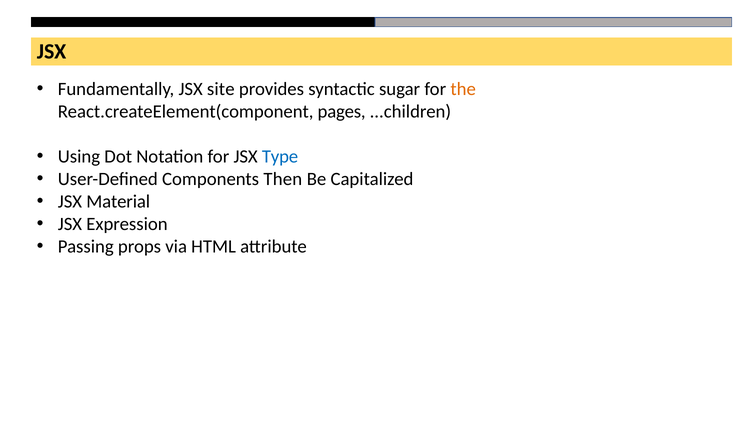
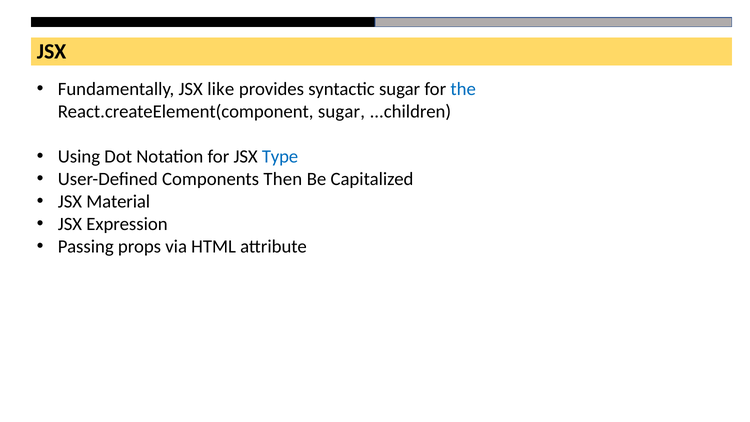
site: site -> like
the colour: orange -> blue
React.createElement(component pages: pages -> sugar
